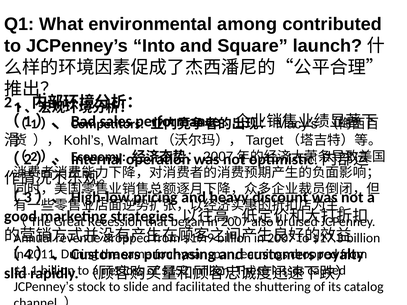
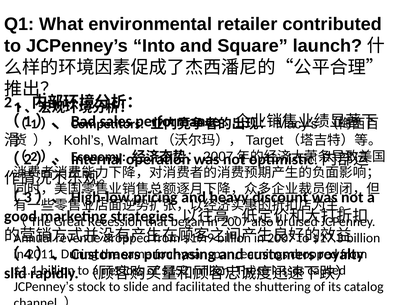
among: among -> retailer
